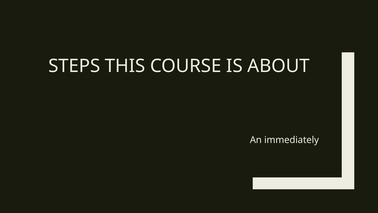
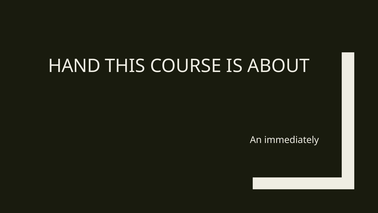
STEPS: STEPS -> HAND
